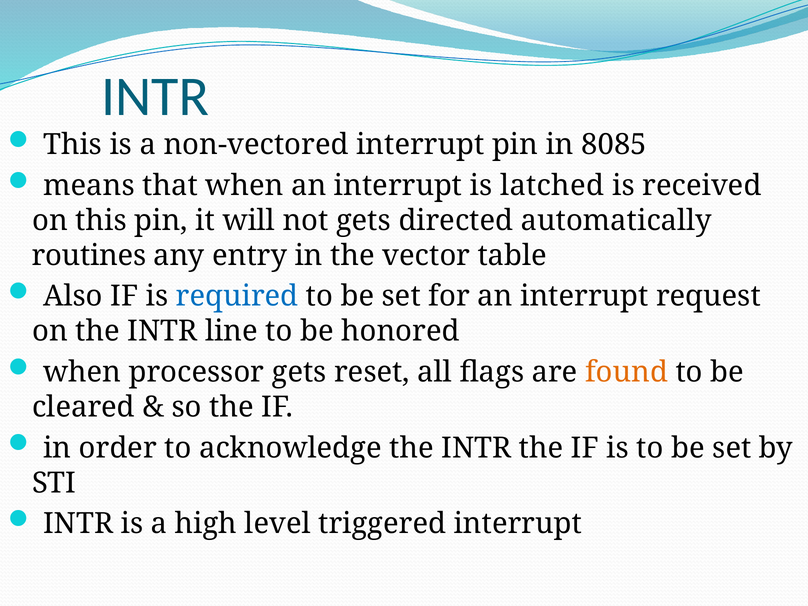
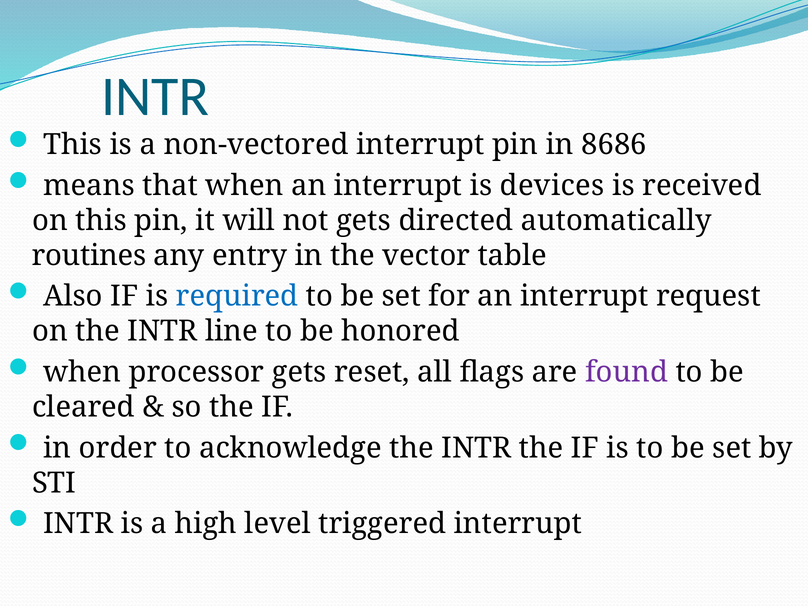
8085: 8085 -> 8686
latched: latched -> devices
found colour: orange -> purple
